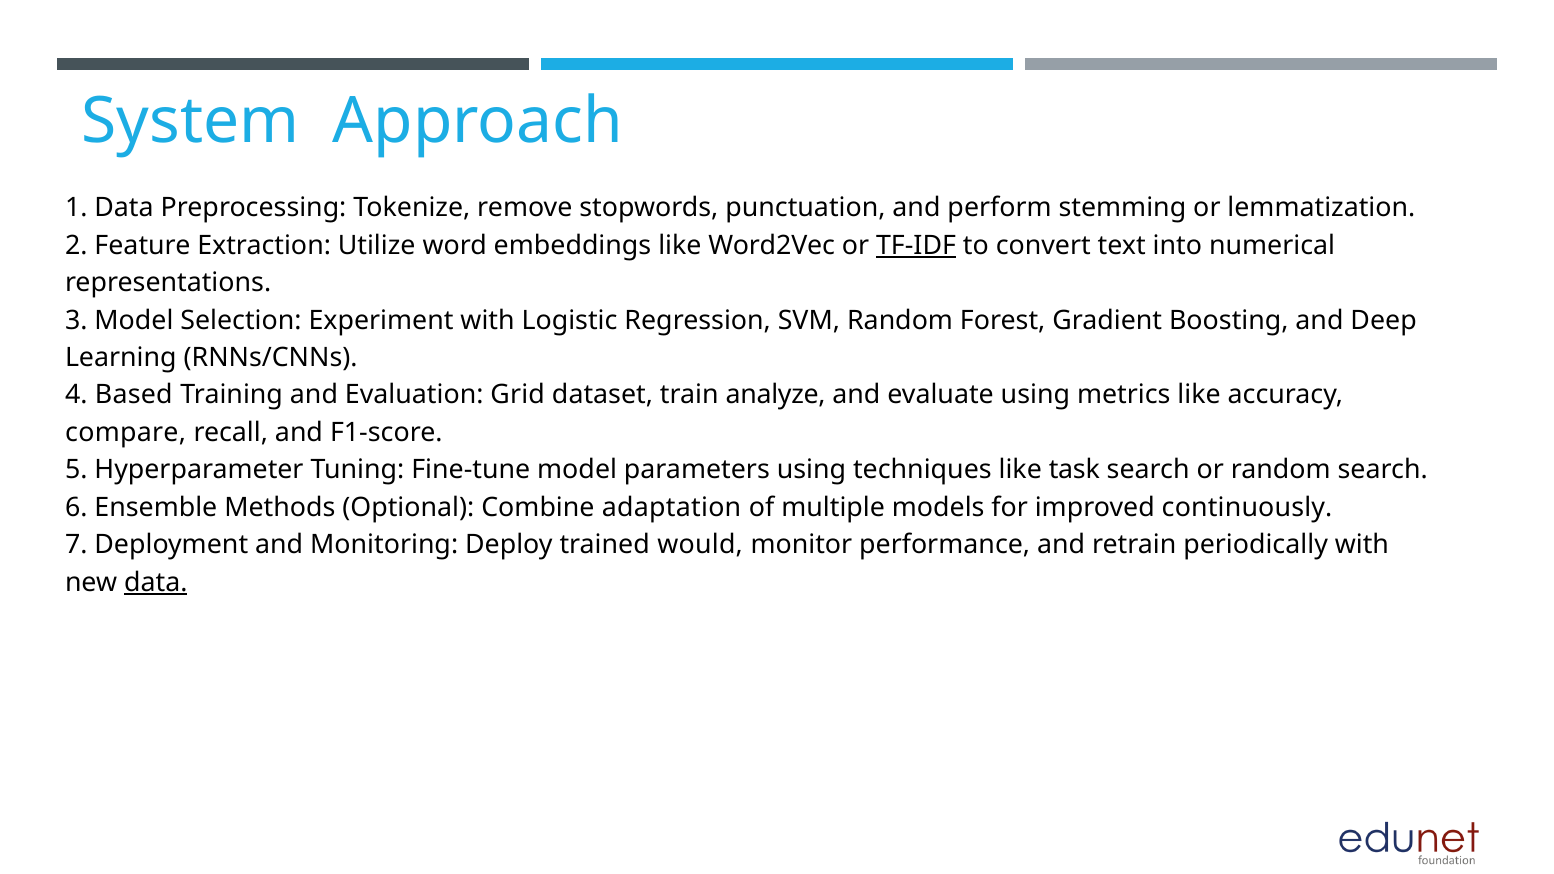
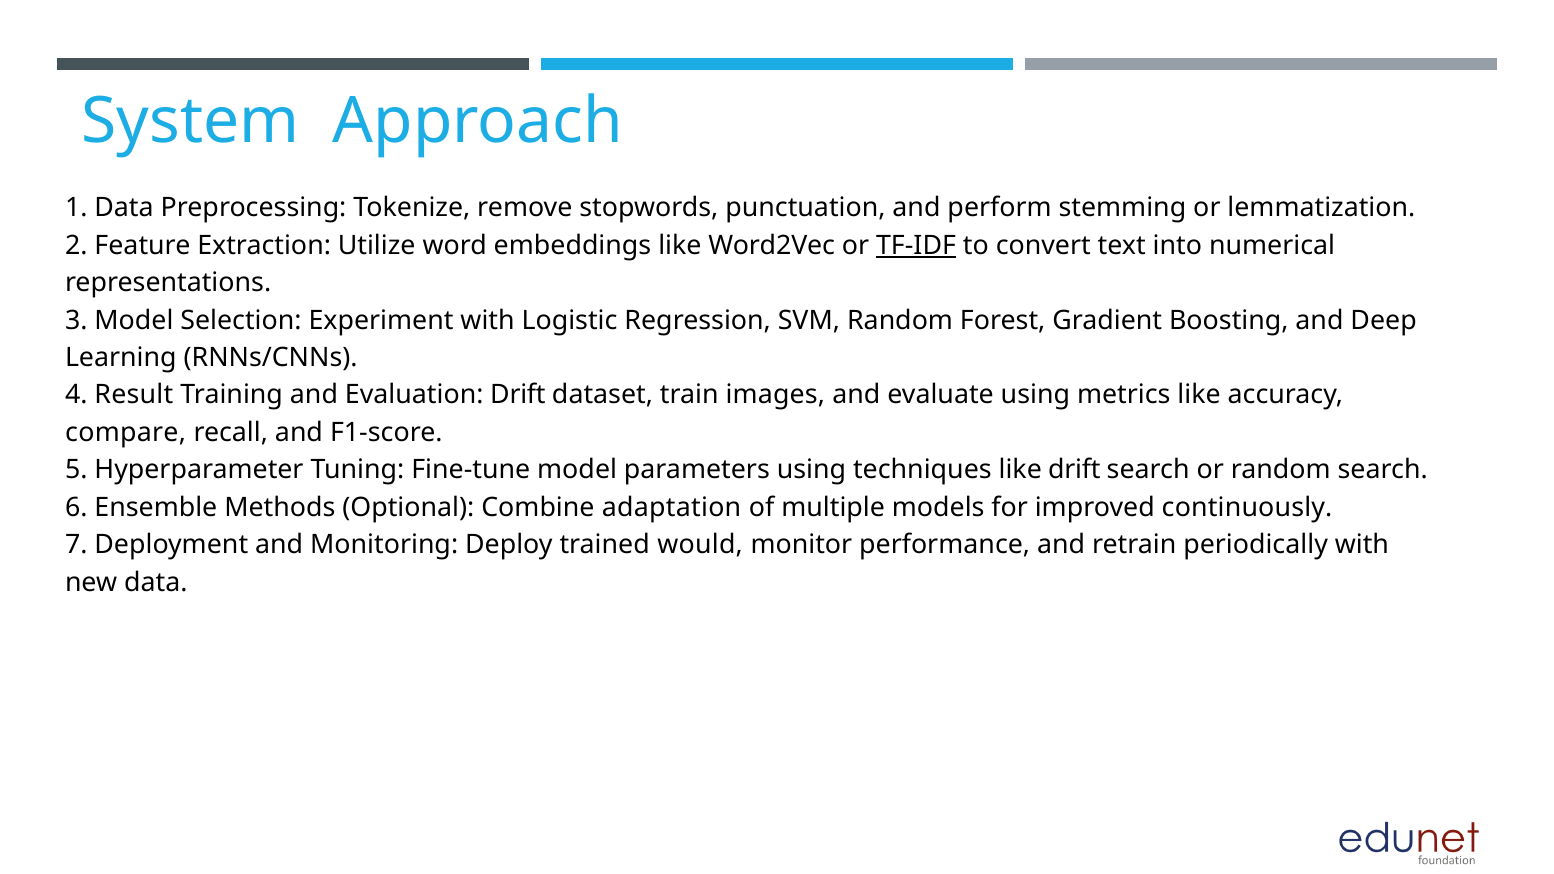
Based: Based -> Result
Evaluation Grid: Grid -> Drift
analyze: analyze -> images
like task: task -> drift
data at (156, 583) underline: present -> none
